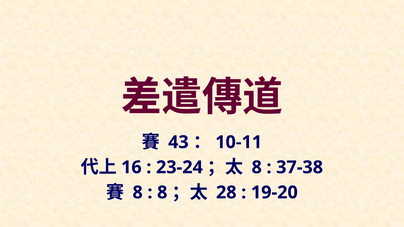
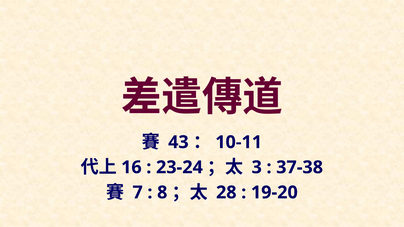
8 at (257, 167): 8 -> 3
8 at (138, 193): 8 -> 7
